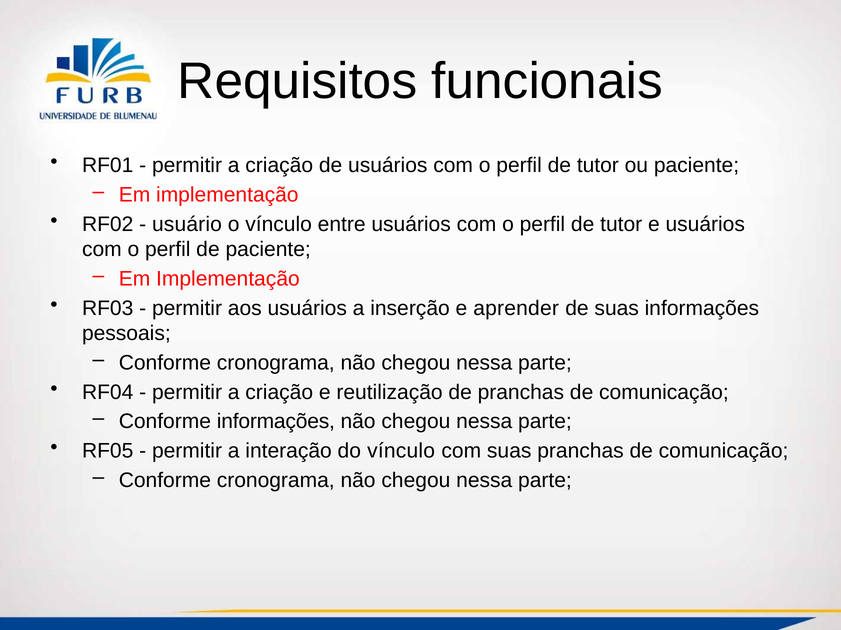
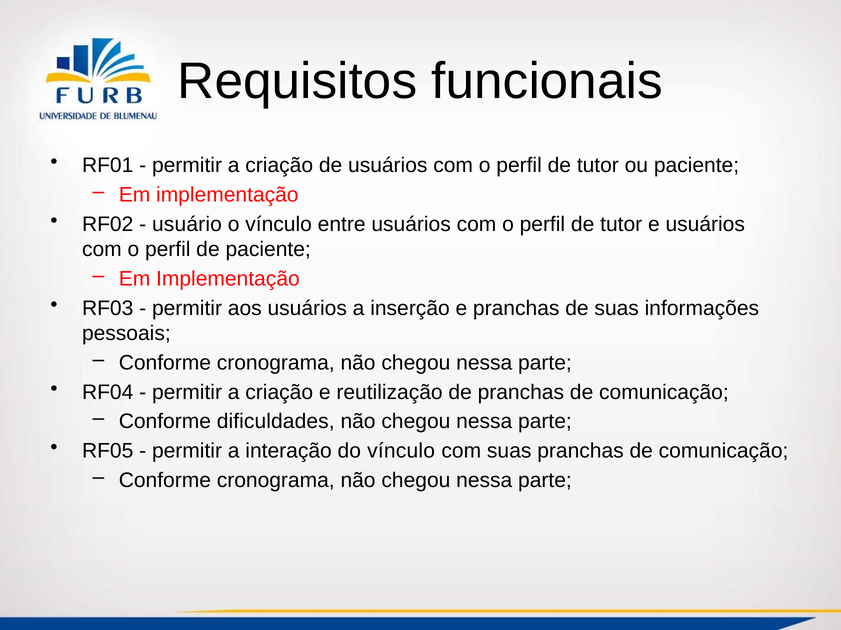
e aprender: aprender -> pranchas
Conforme informações: informações -> dificuldades
